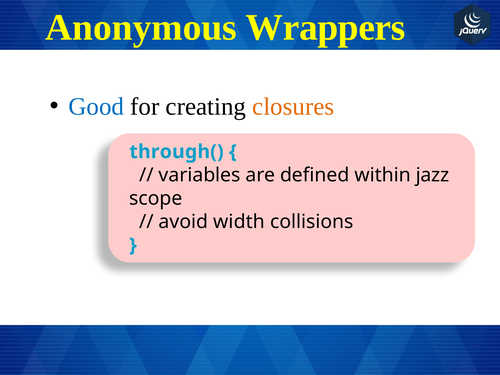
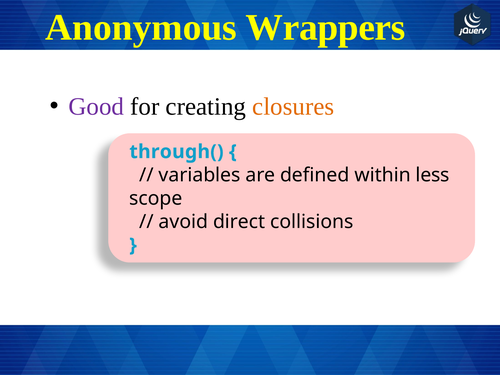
Good colour: blue -> purple
jazz: jazz -> less
width: width -> direct
